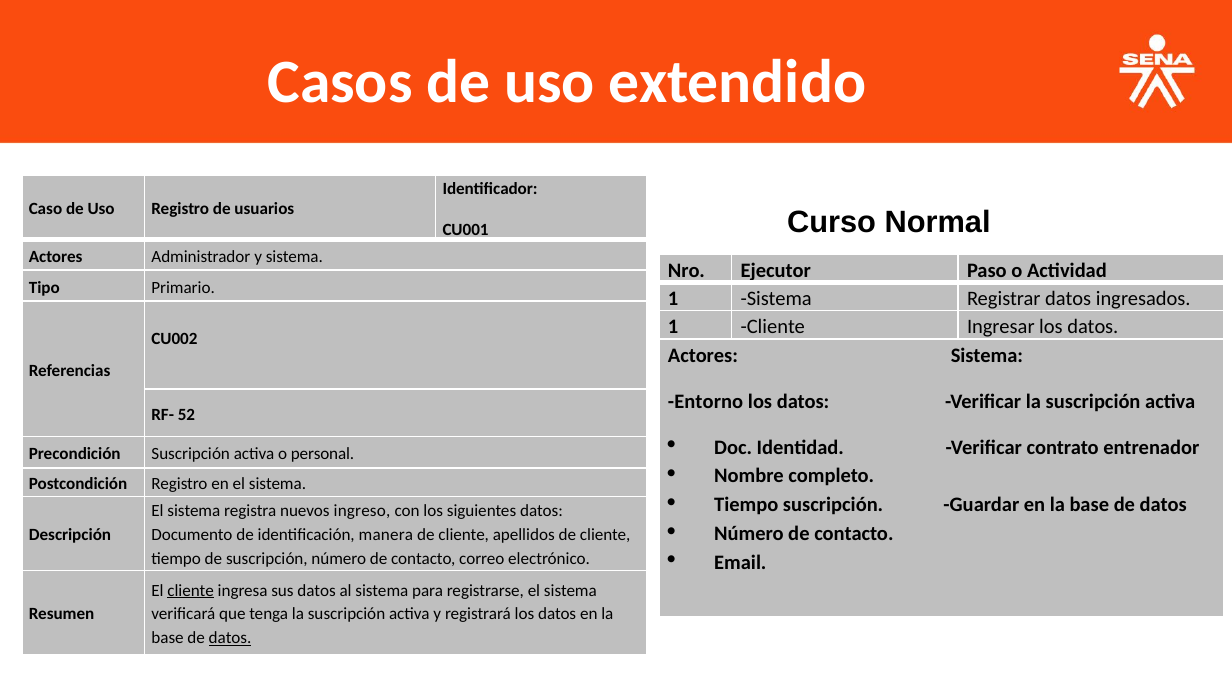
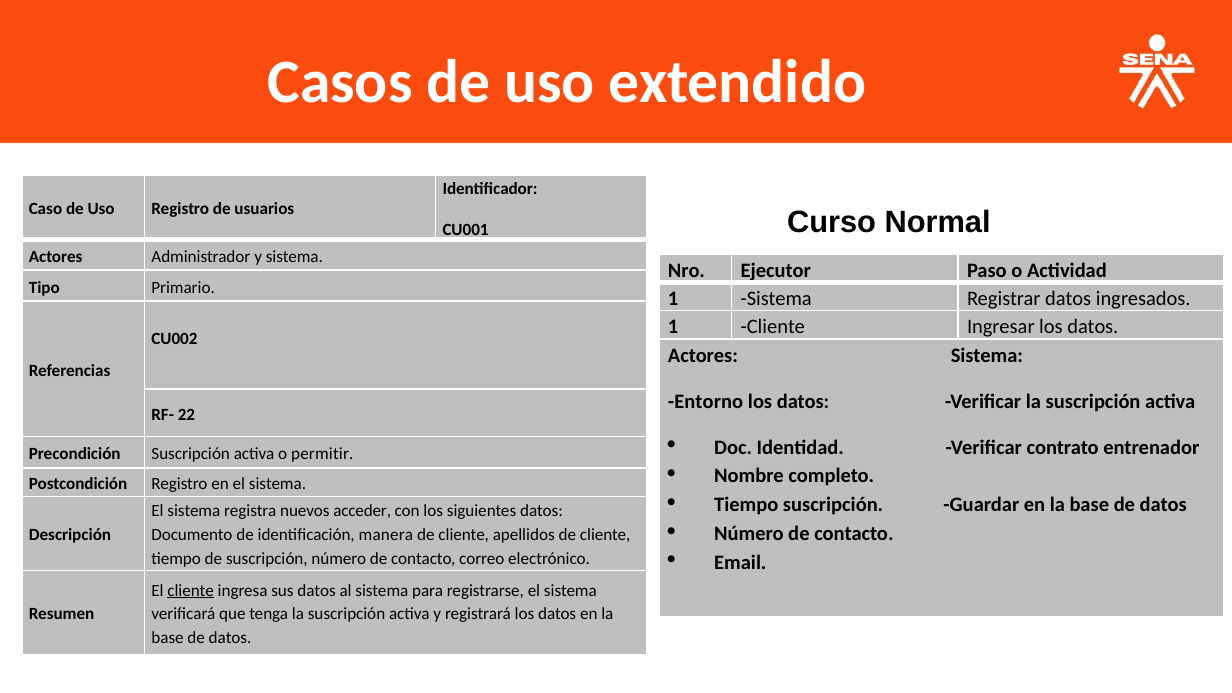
52: 52 -> 22
personal: personal -> permitir
ingreso: ingreso -> acceder
datos at (230, 638) underline: present -> none
